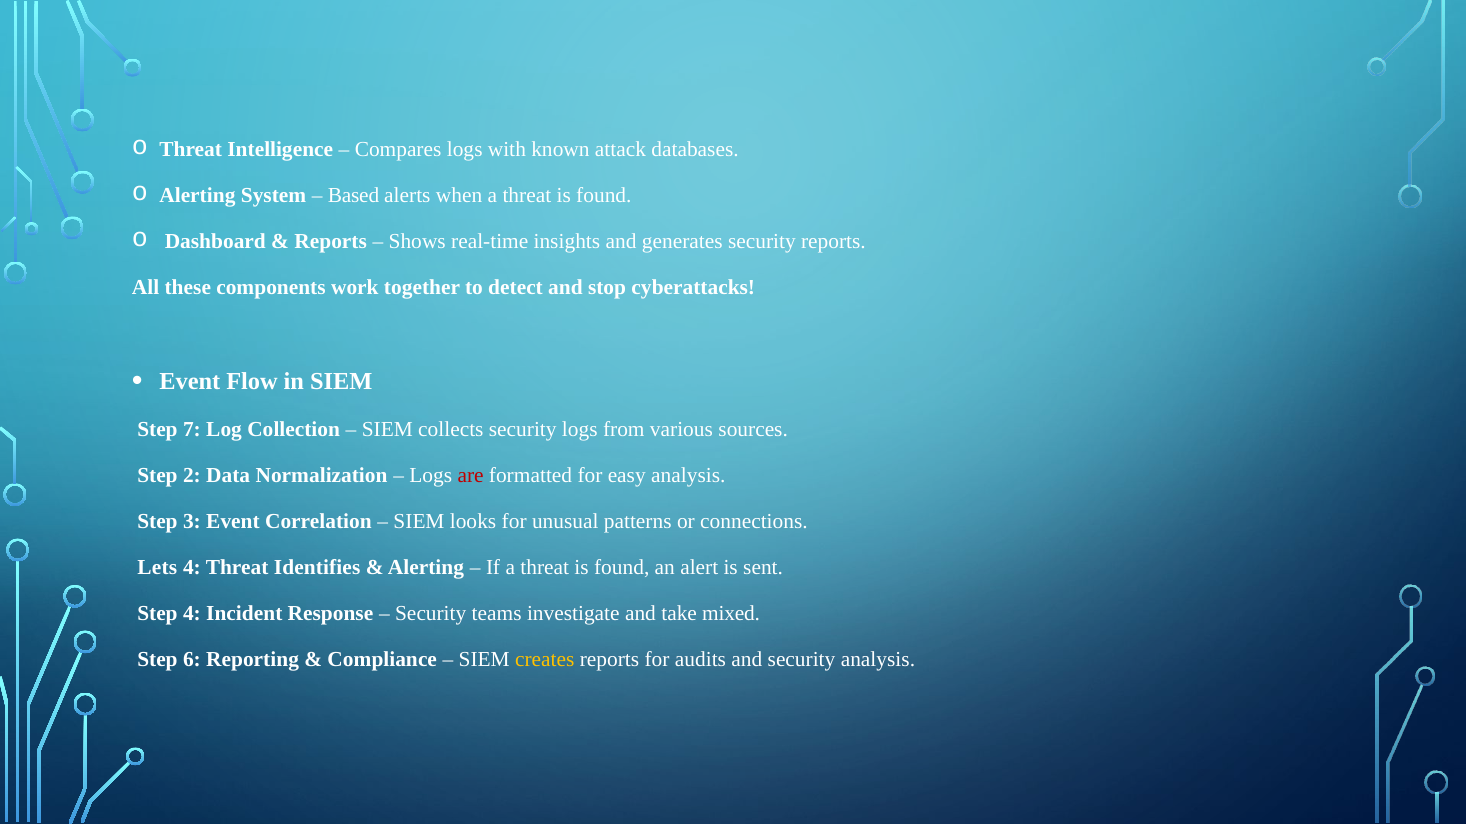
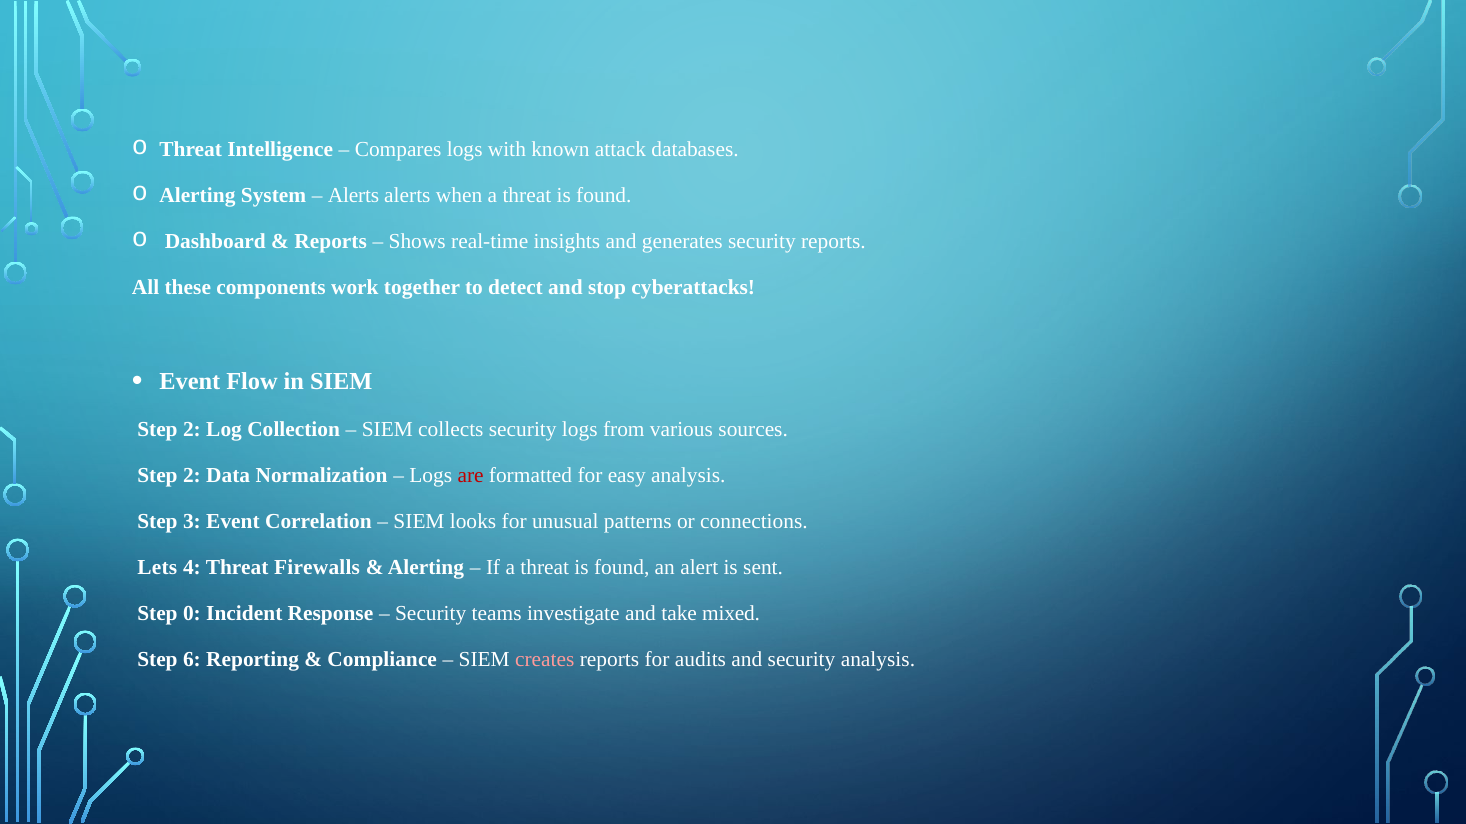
Based at (354, 195): Based -> Alerts
7 at (192, 430): 7 -> 2
Identifies: Identifies -> Firewalls
Step 4: 4 -> 0
creates colour: yellow -> pink
